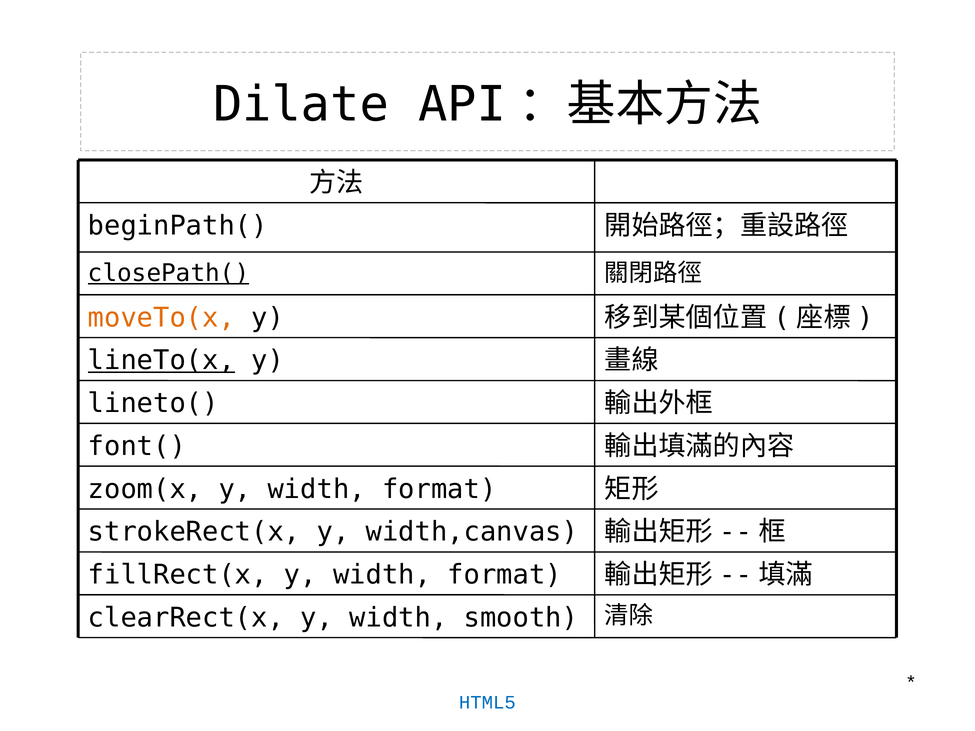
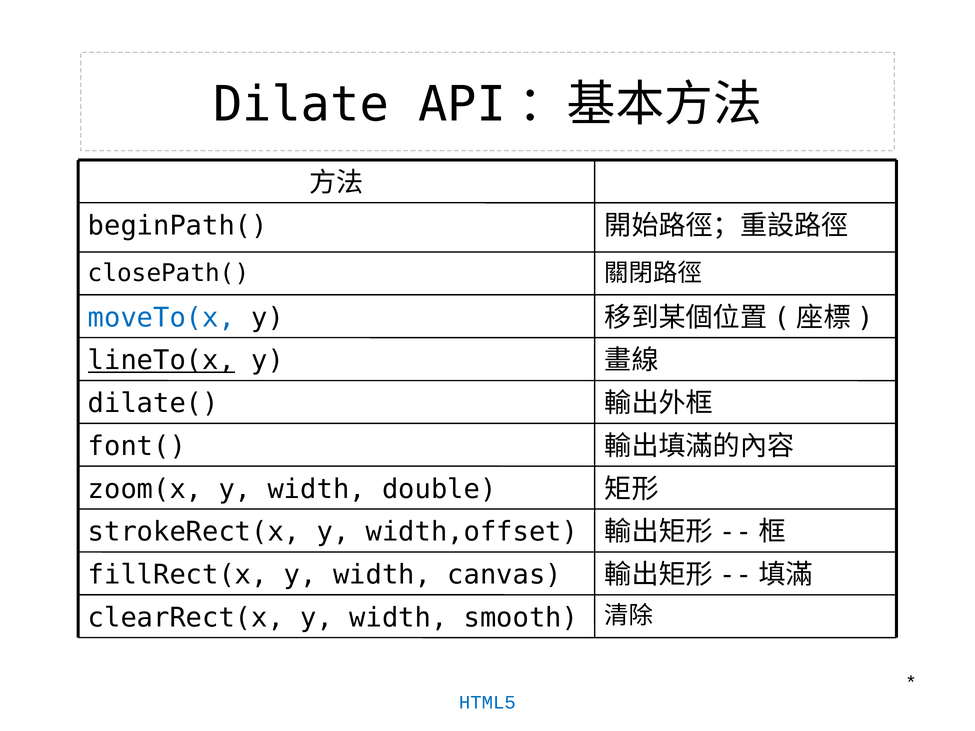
closePath( underline: present -> none
moveTo(x colour: orange -> blue
lineto(: lineto( -> dilate(
format at (439, 489): format -> double
width,canvas: width,canvas -> width,offset
fillRect(x y width format: format -> canvas
